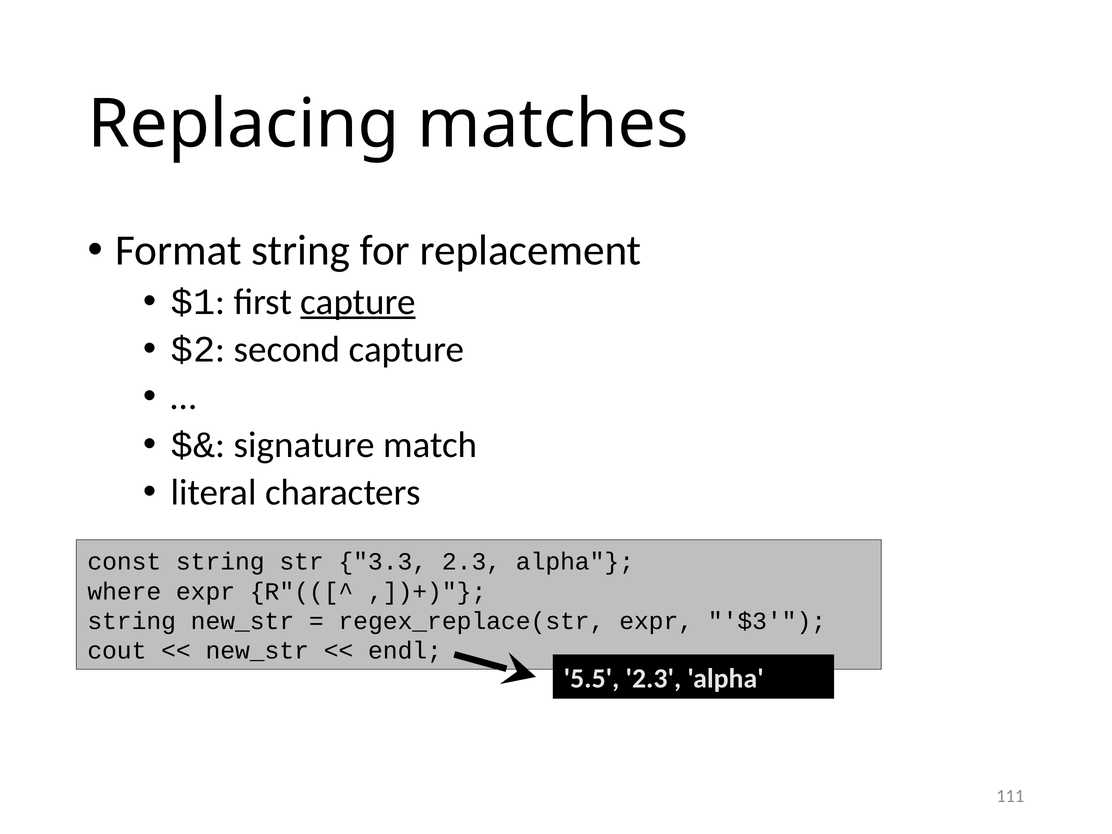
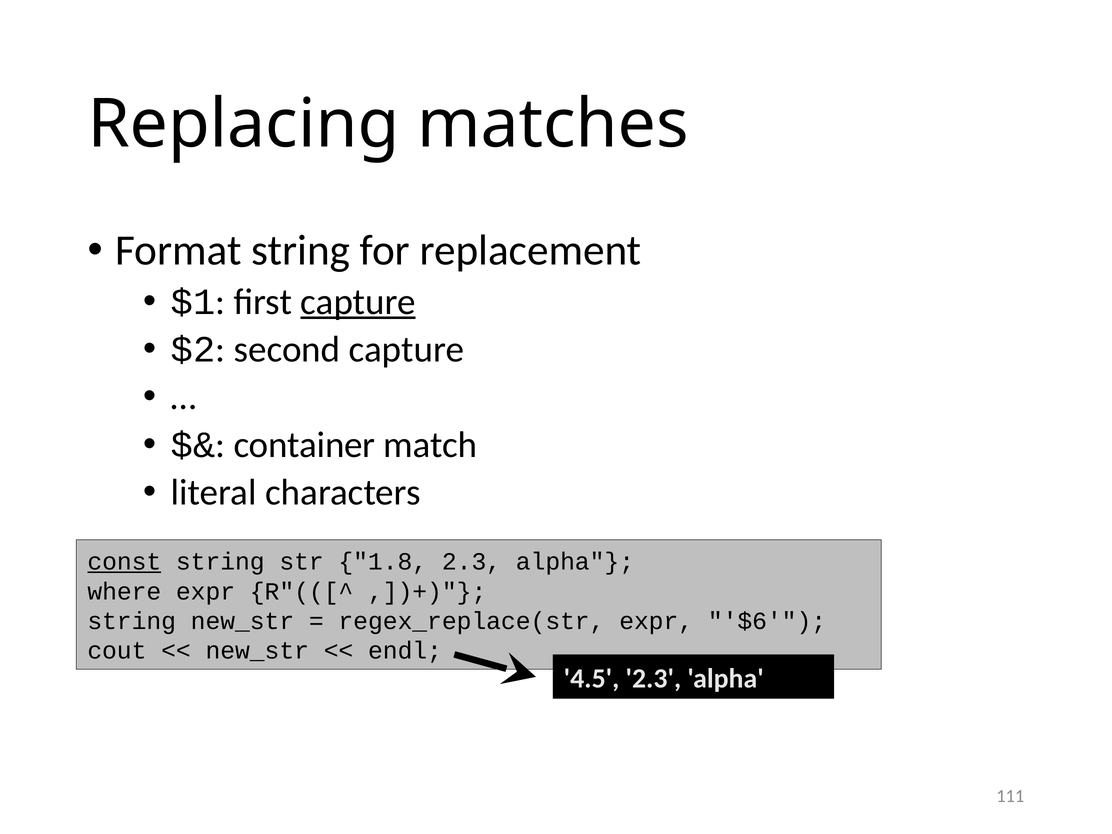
signature: signature -> container
const underline: none -> present
3.3: 3.3 -> 1.8
$3: $3 -> $6
5.5: 5.5 -> 4.5
